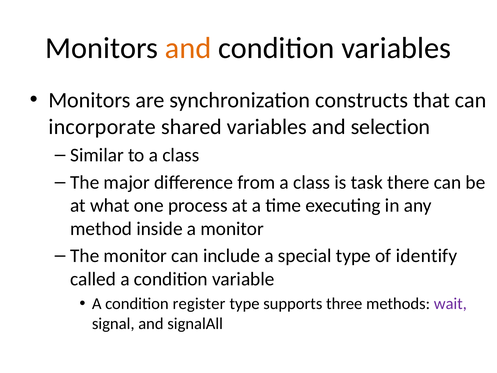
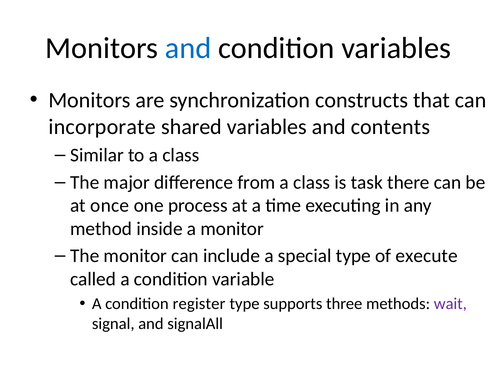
and at (188, 48) colour: orange -> blue
selection: selection -> contents
what: what -> once
identify: identify -> execute
